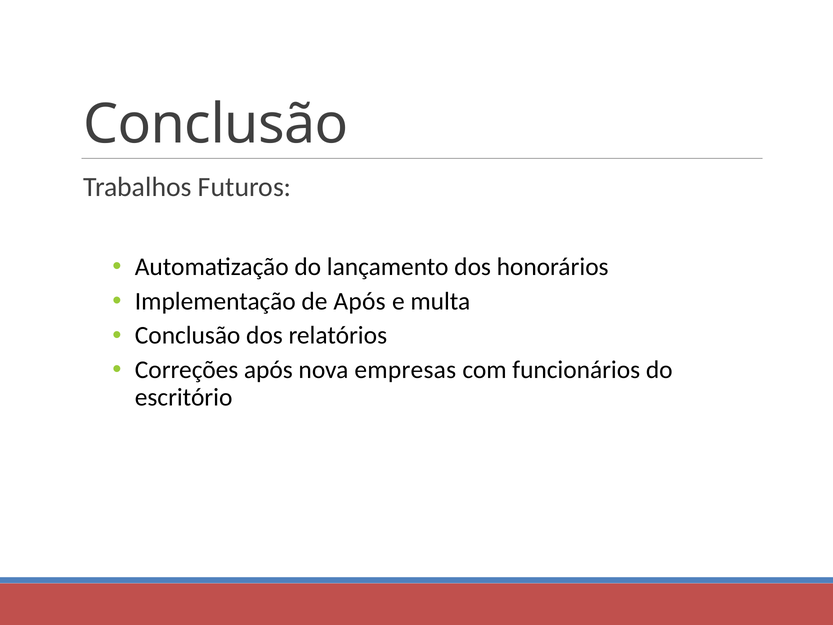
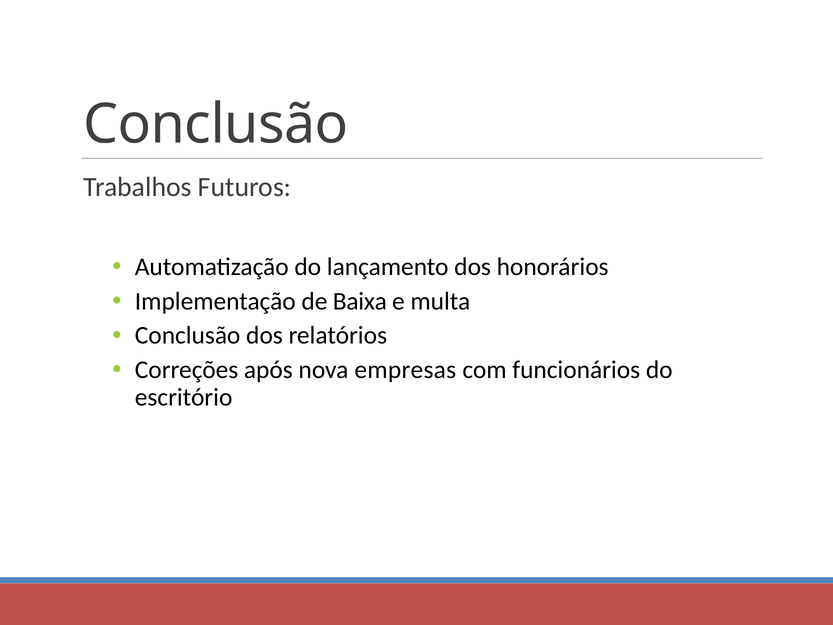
de Após: Após -> Baixa
